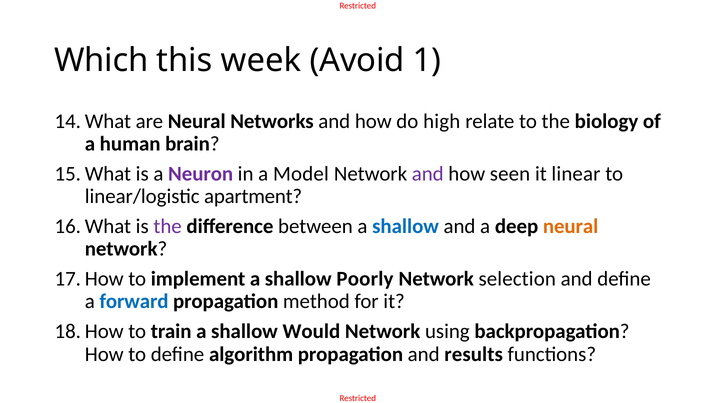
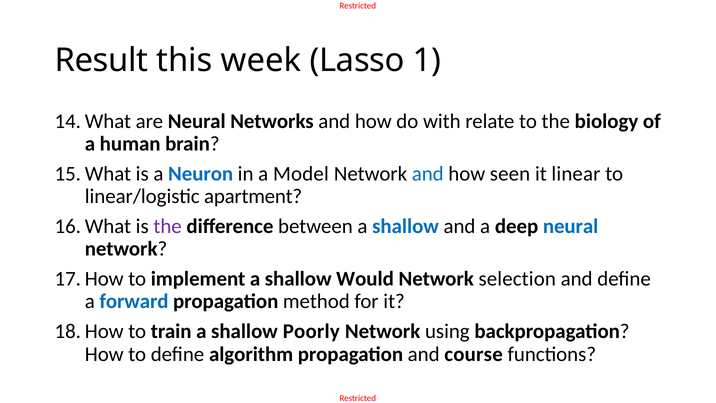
Which: Which -> Result
Avoid: Avoid -> Lasso
high: high -> with
Neuron colour: purple -> blue
and at (428, 174) colour: purple -> blue
neural at (571, 226) colour: orange -> blue
Poorly: Poorly -> Would
Would: Would -> Poorly
results: results -> course
